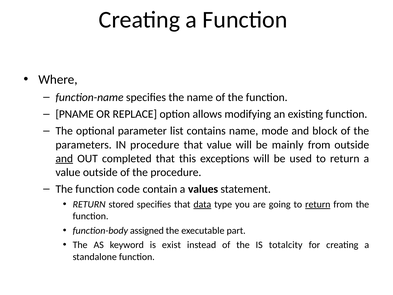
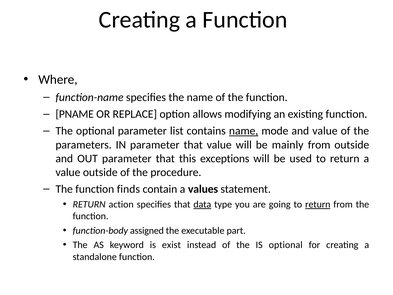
name at (244, 131) underline: none -> present
and block: block -> value
IN procedure: procedure -> parameter
and at (64, 158) underline: present -> none
OUT completed: completed -> parameter
code: code -> finds
stored: stored -> action
IS totalcity: totalcity -> optional
